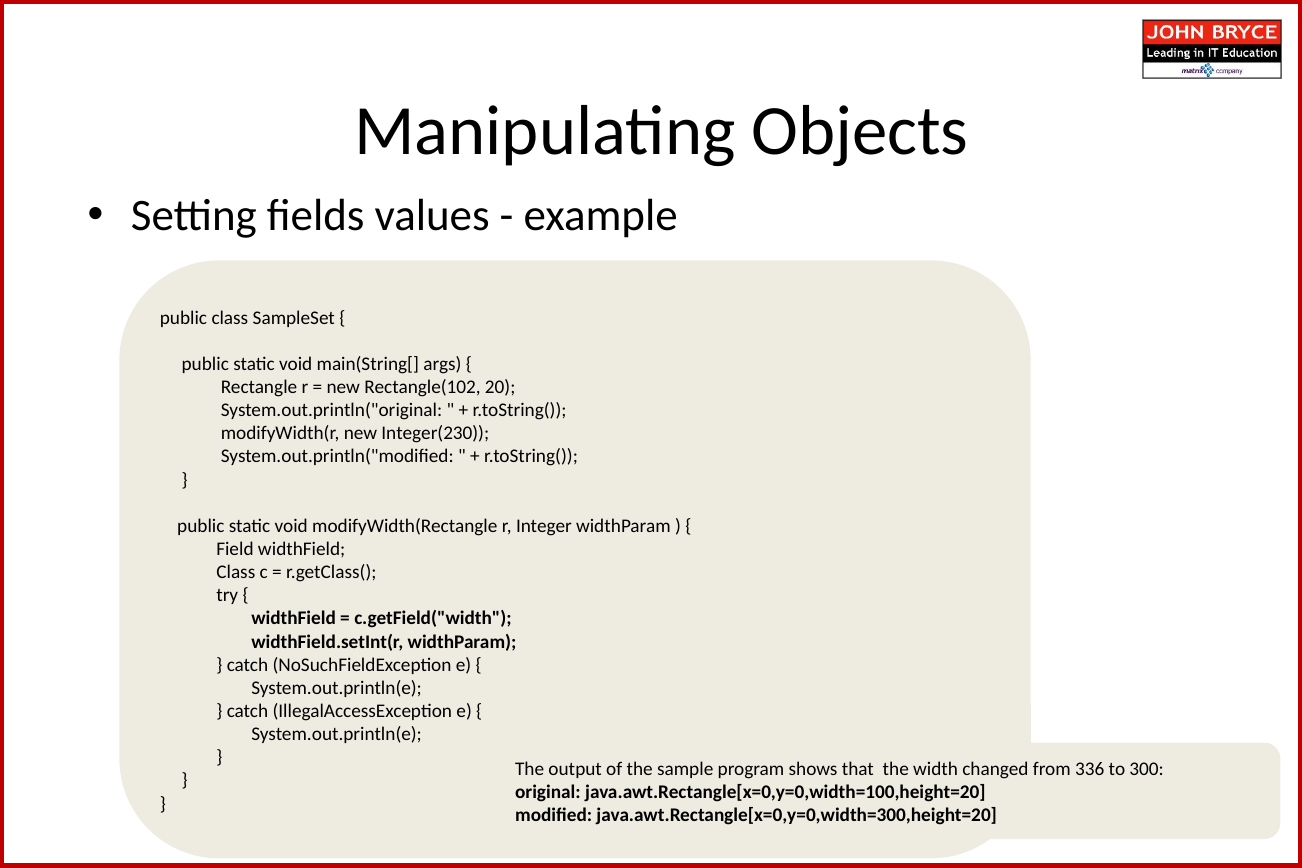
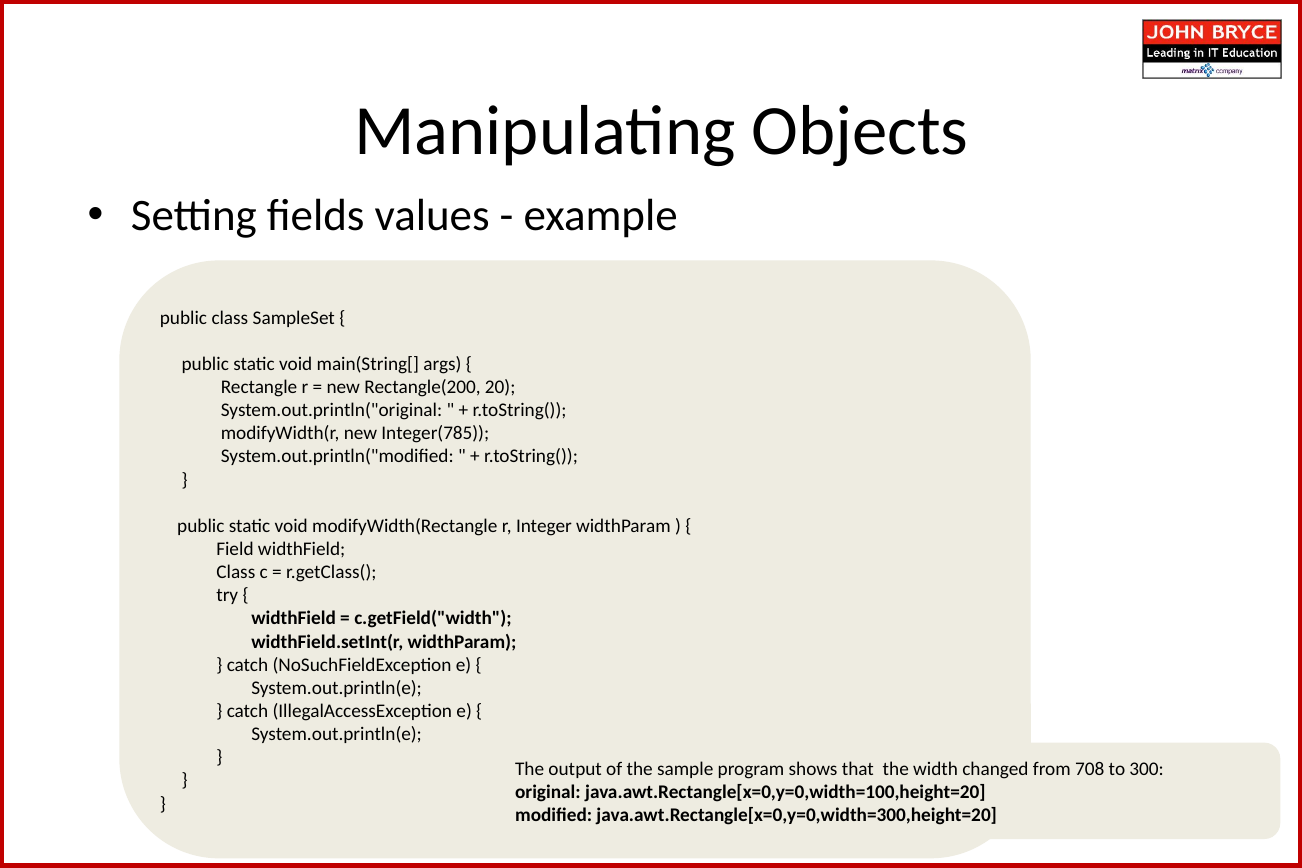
Rectangle(102: Rectangle(102 -> Rectangle(200
Integer(230: Integer(230 -> Integer(785
336: 336 -> 708
